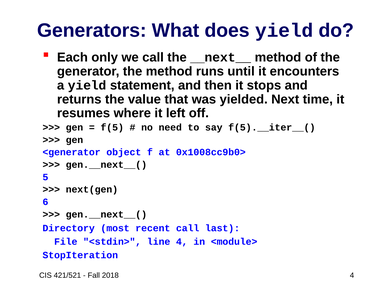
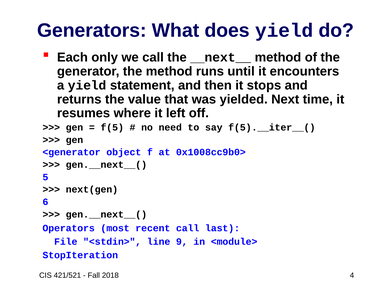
Directory: Directory -> Operators
line 4: 4 -> 9
